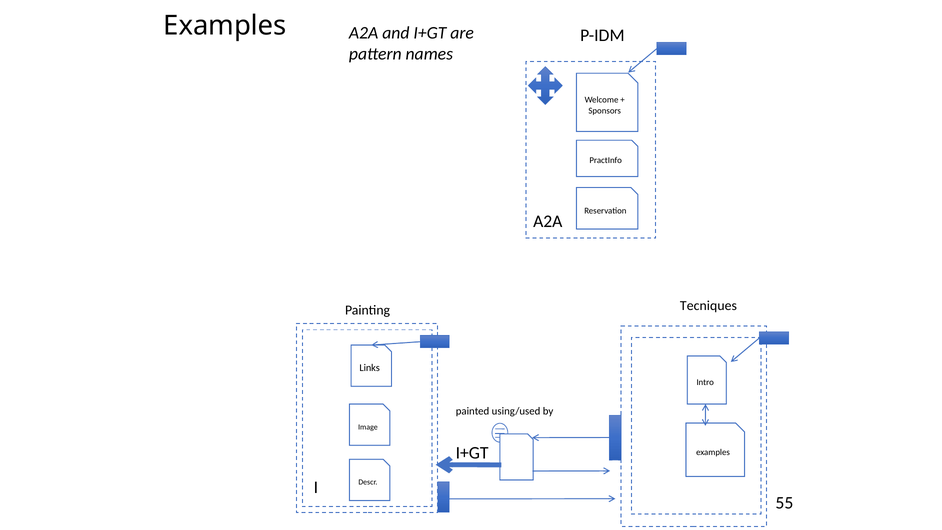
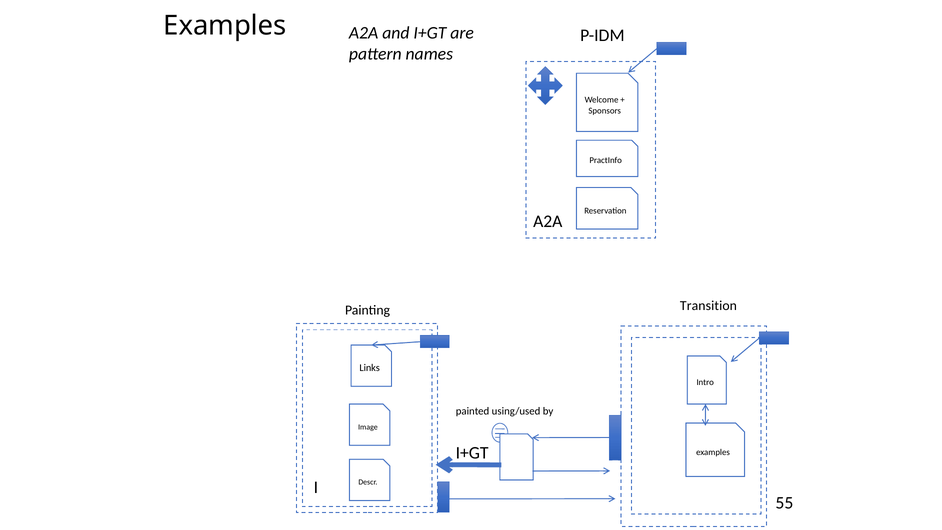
Tecniques: Tecniques -> Transition
